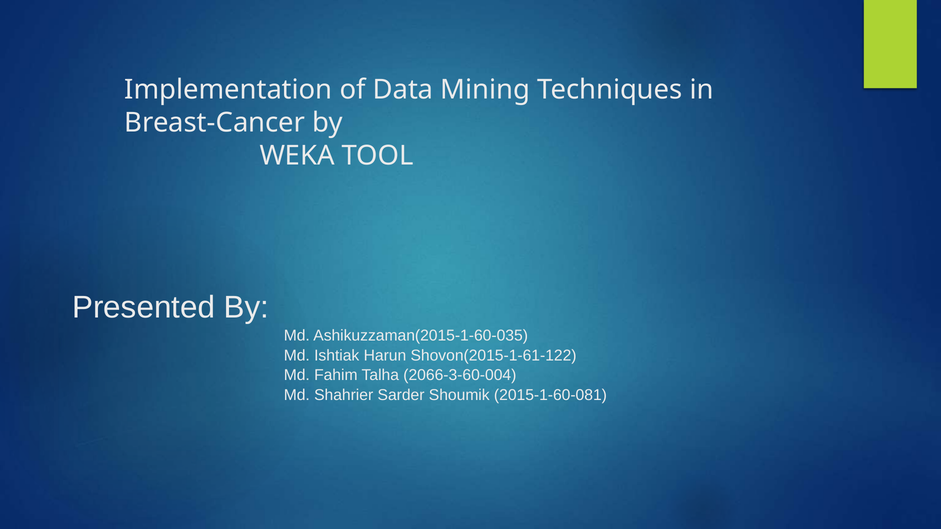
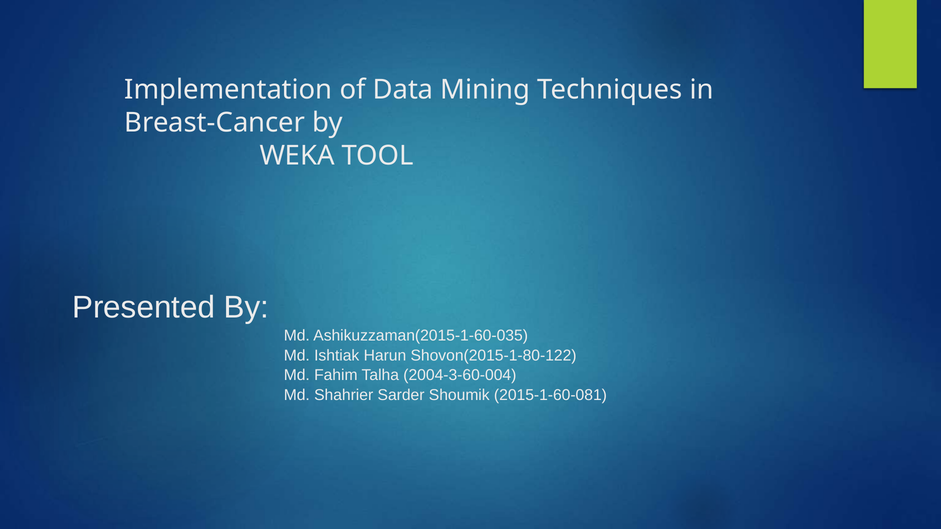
Shovon(2015-1-61-122: Shovon(2015-1-61-122 -> Shovon(2015-1-80-122
2066-3-60-004: 2066-3-60-004 -> 2004-3-60-004
